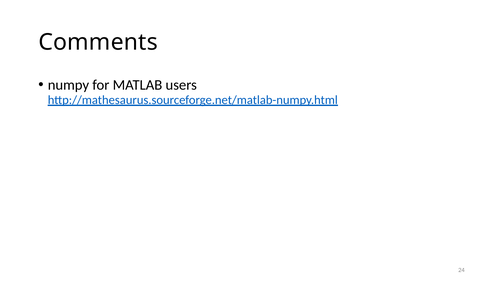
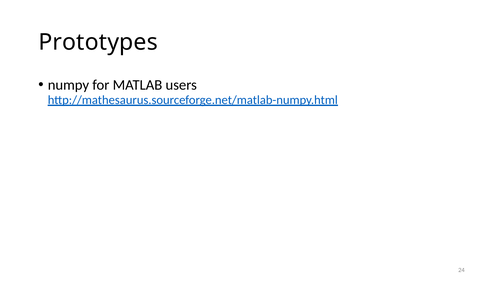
Comments: Comments -> Prototypes
